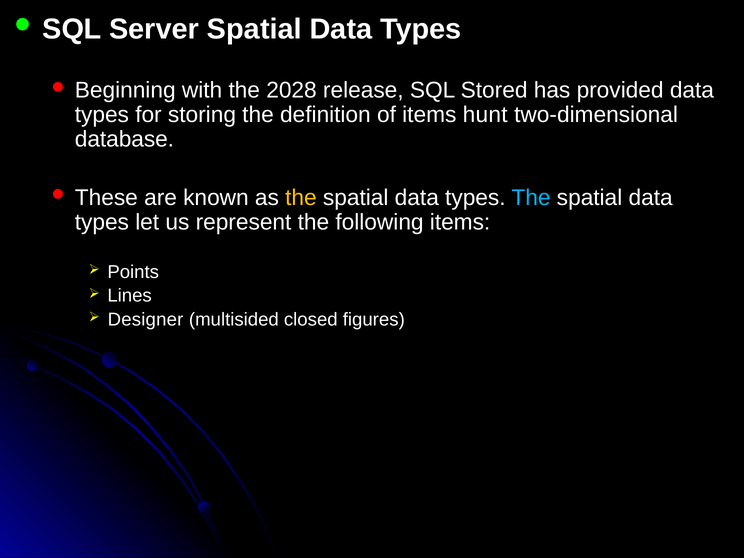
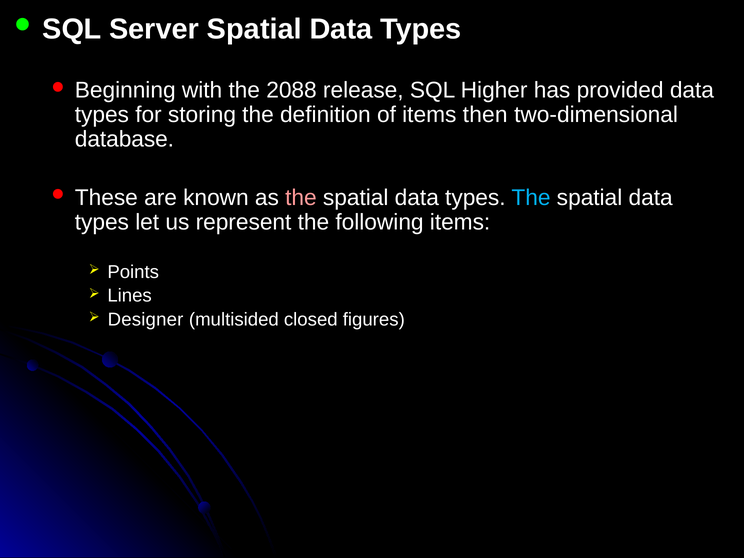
2028: 2028 -> 2088
Stored: Stored -> Higher
hunt: hunt -> then
the at (301, 198) colour: yellow -> pink
